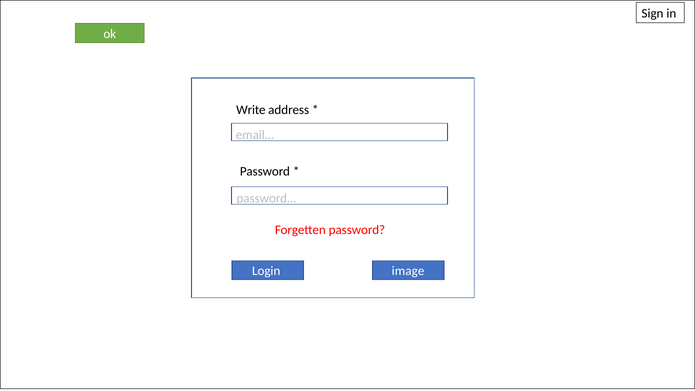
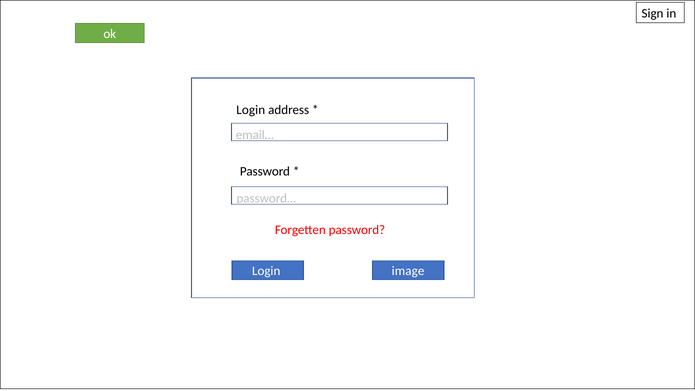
Write at (251, 110): Write -> Login
